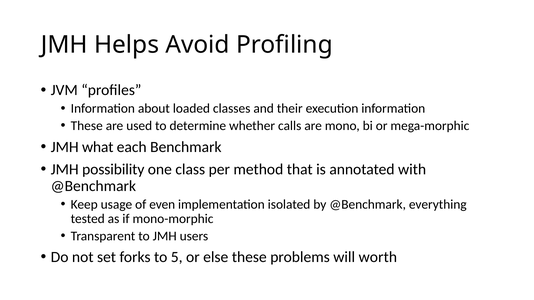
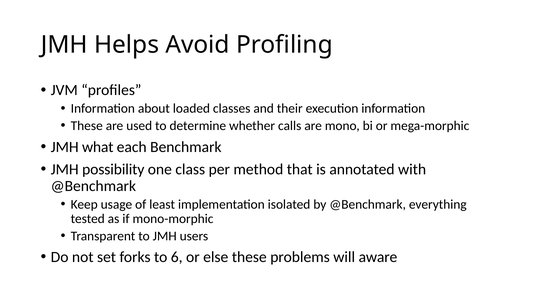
even: even -> least
5: 5 -> 6
worth: worth -> aware
